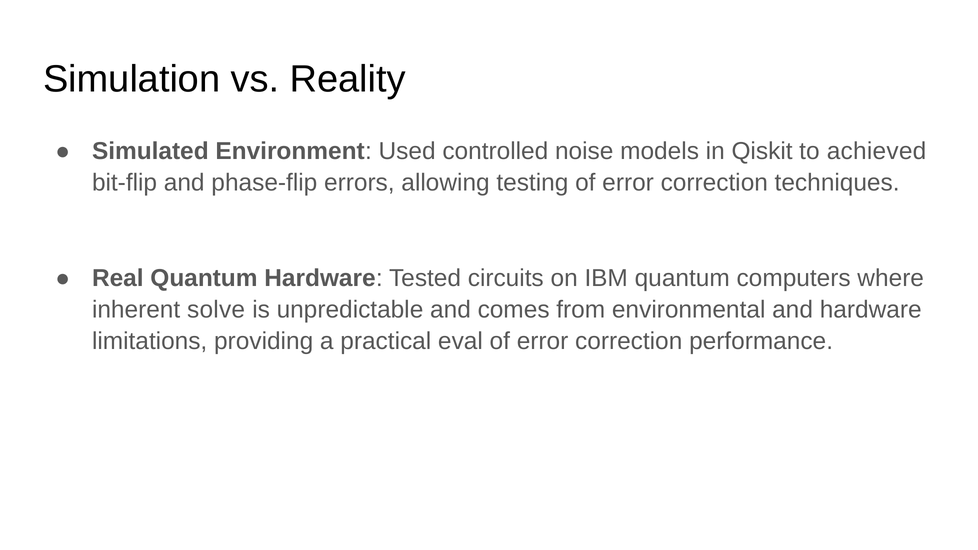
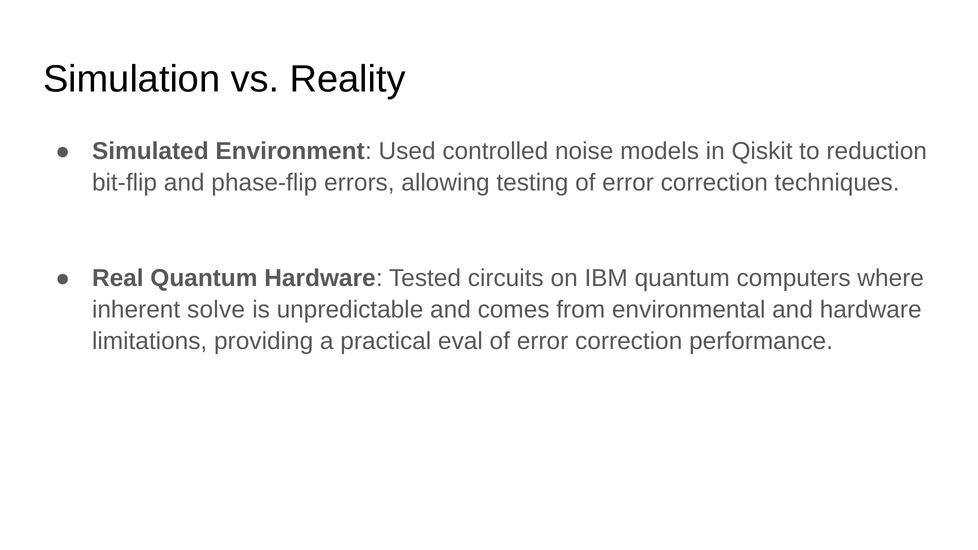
achieved: achieved -> reduction
